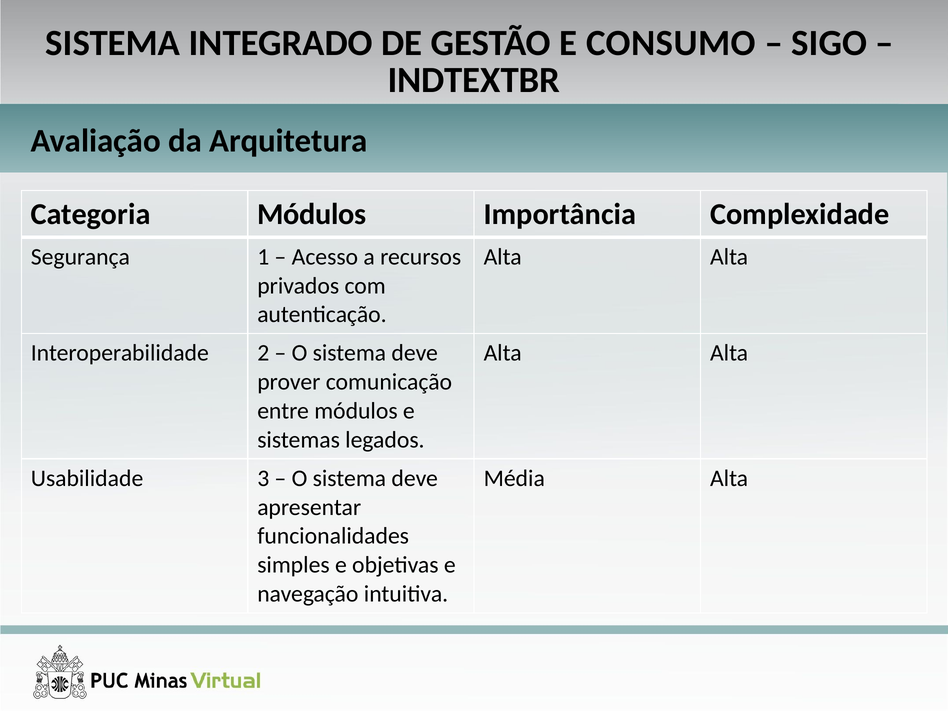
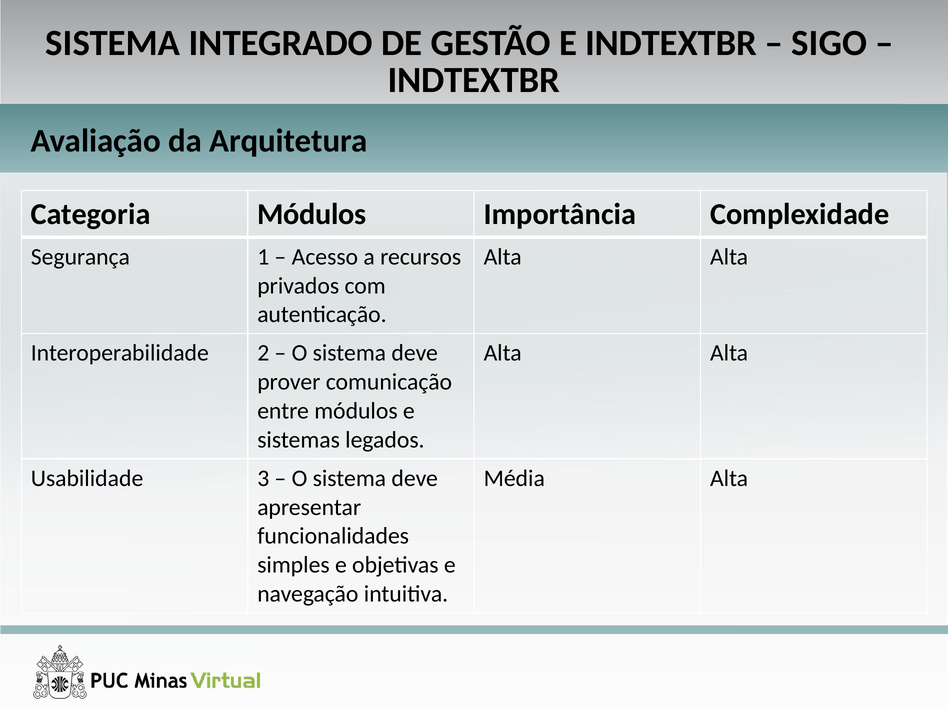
E CONSUMO: CONSUMO -> INDTEXTBR
